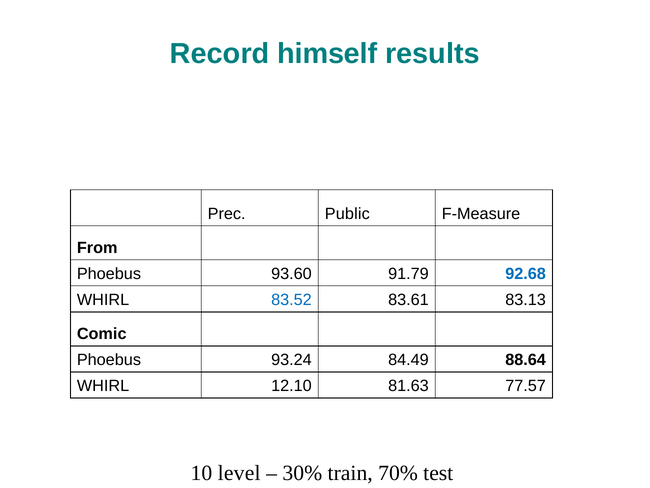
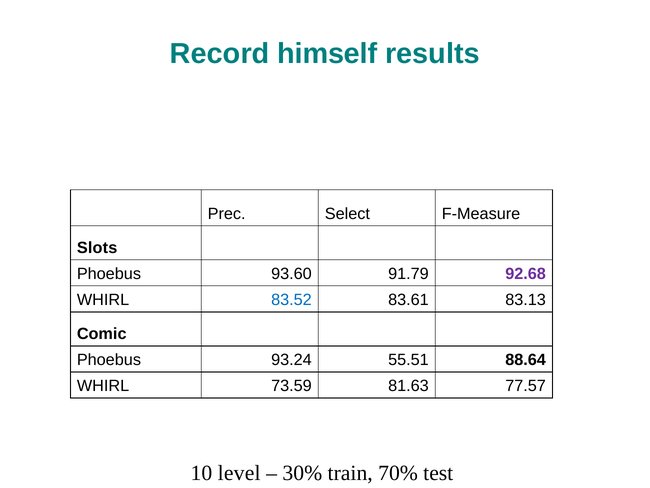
Public: Public -> Select
From: From -> Slots
92.68 colour: blue -> purple
84.49: 84.49 -> 55.51
12.10: 12.10 -> 73.59
